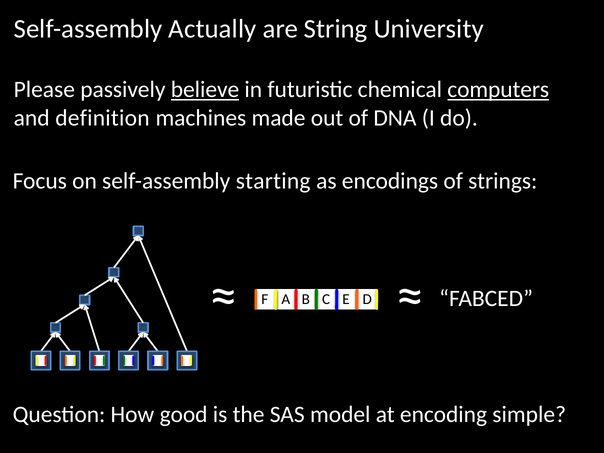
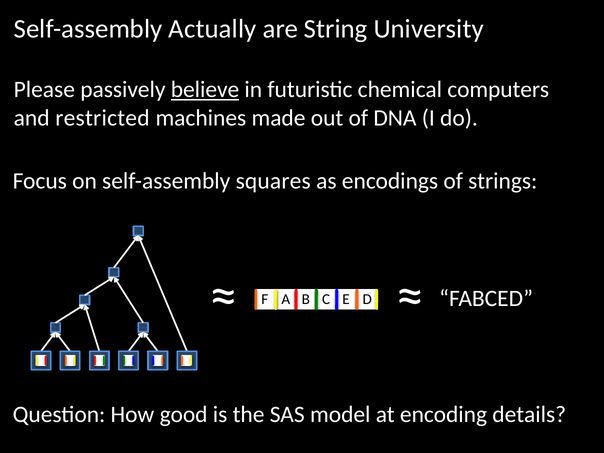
computers underline: present -> none
definition: definition -> restricted
starting: starting -> squares
simple: simple -> details
